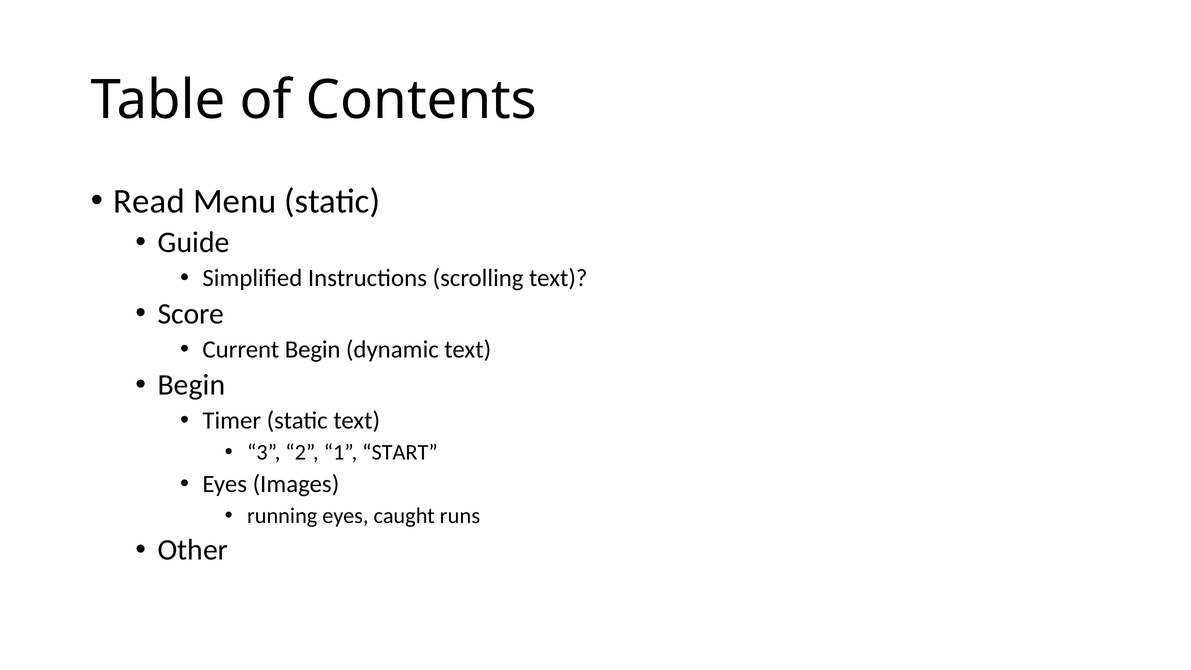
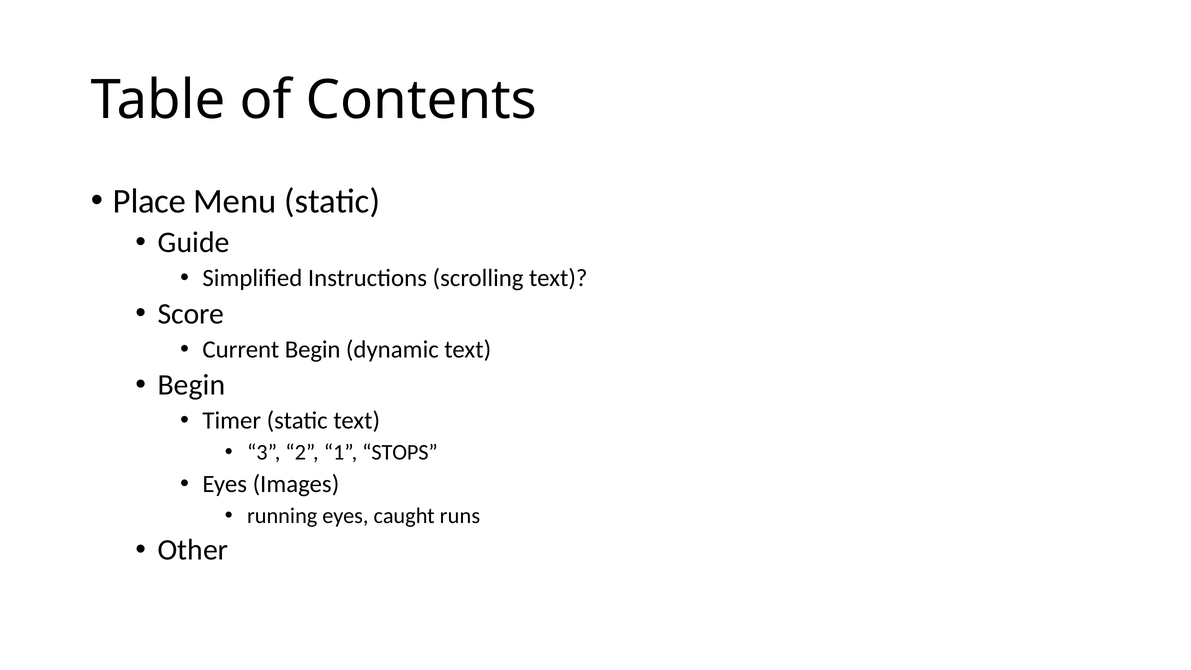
Read: Read -> Place
START: START -> STOPS
